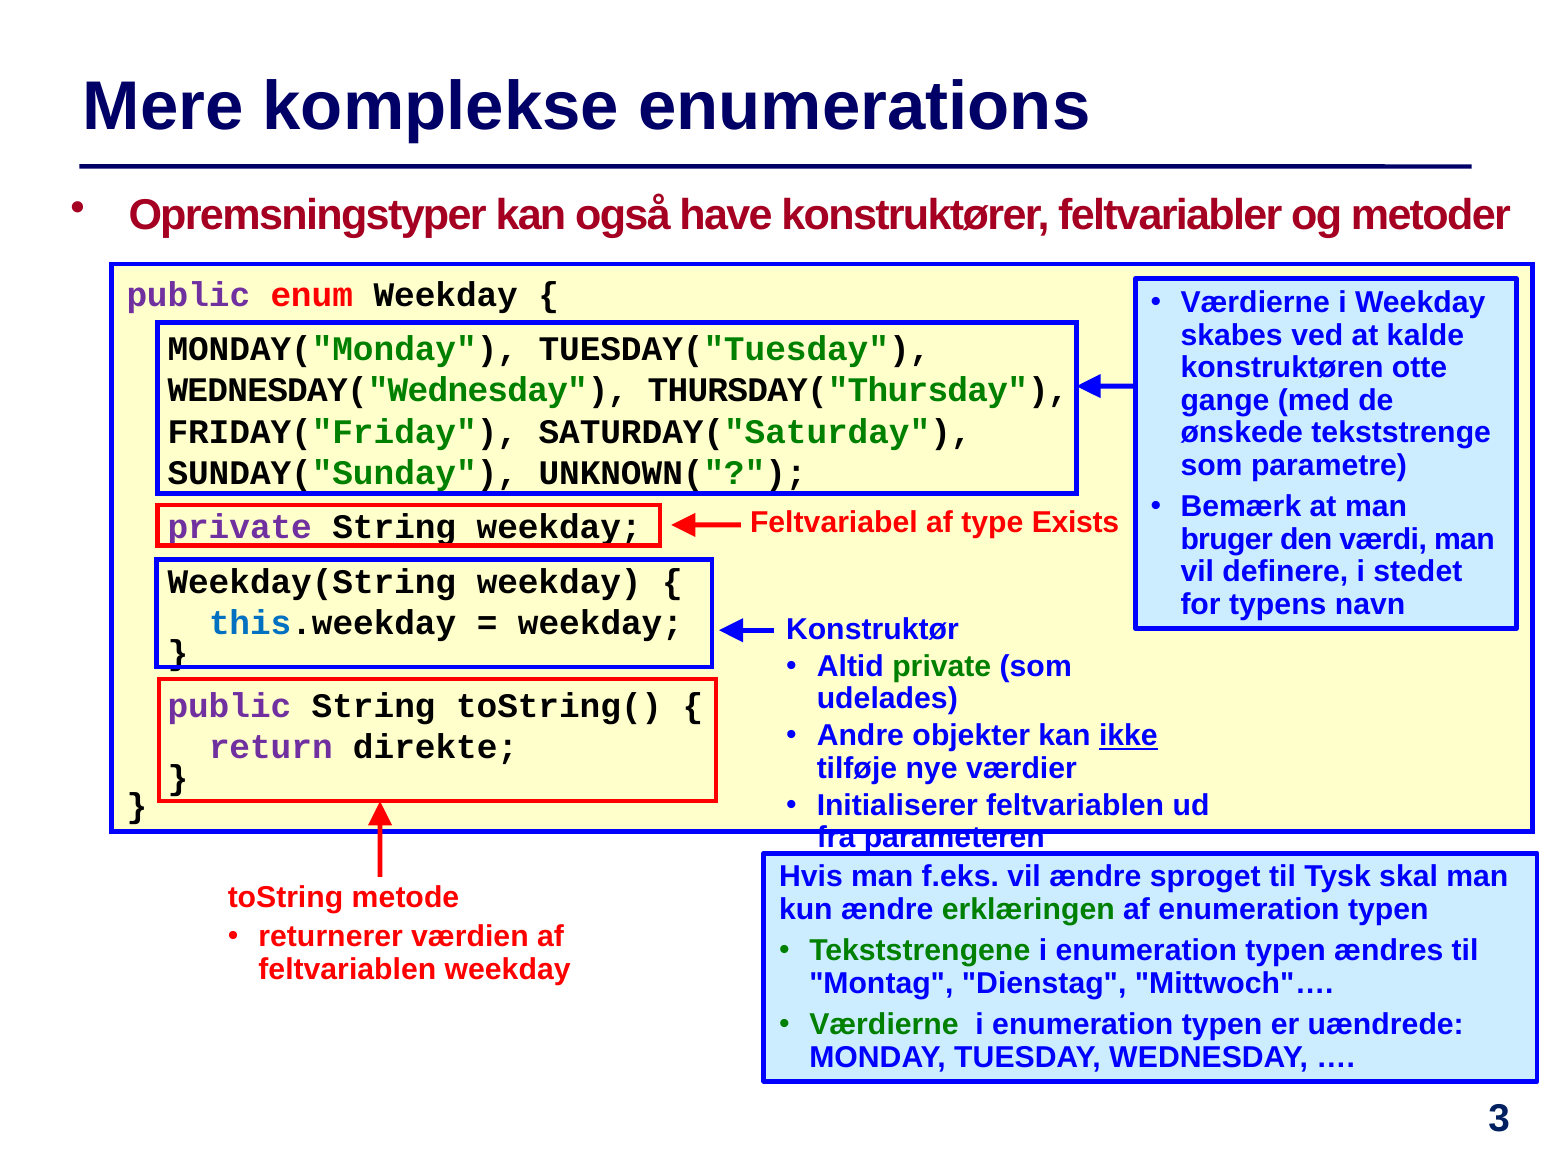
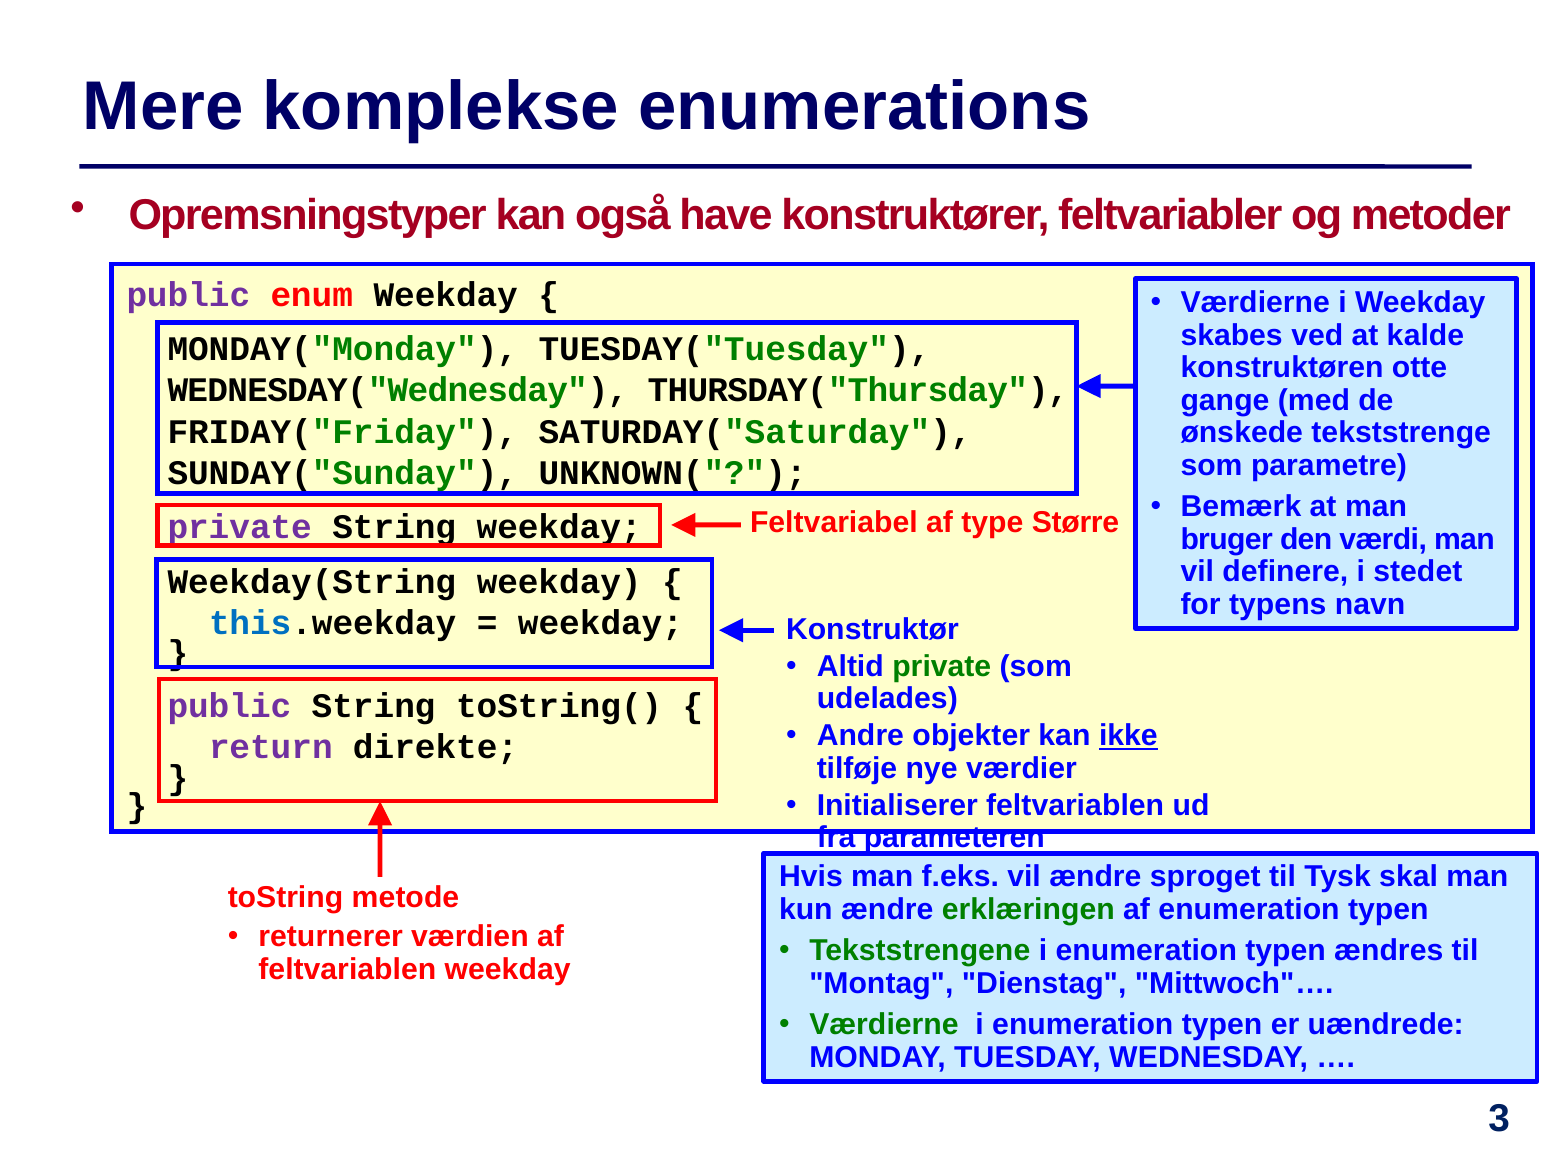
Exists: Exists -> Større
